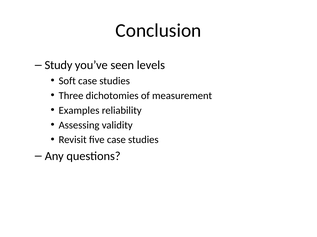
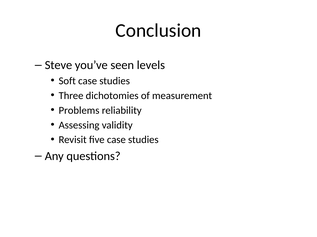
Study: Study -> Steve
Examples: Examples -> Problems
